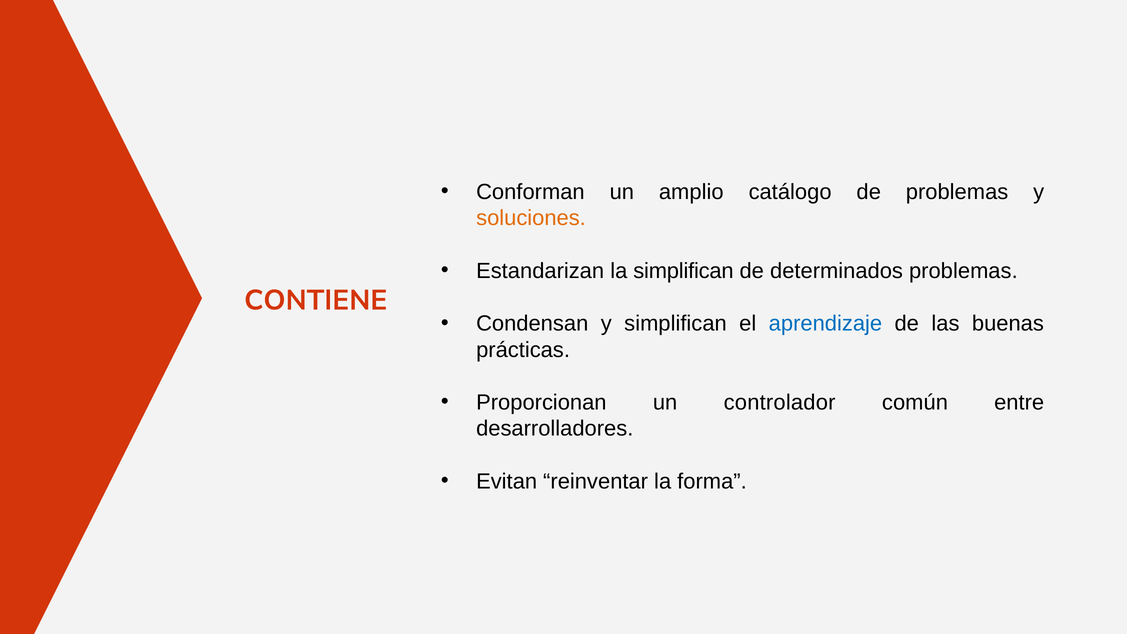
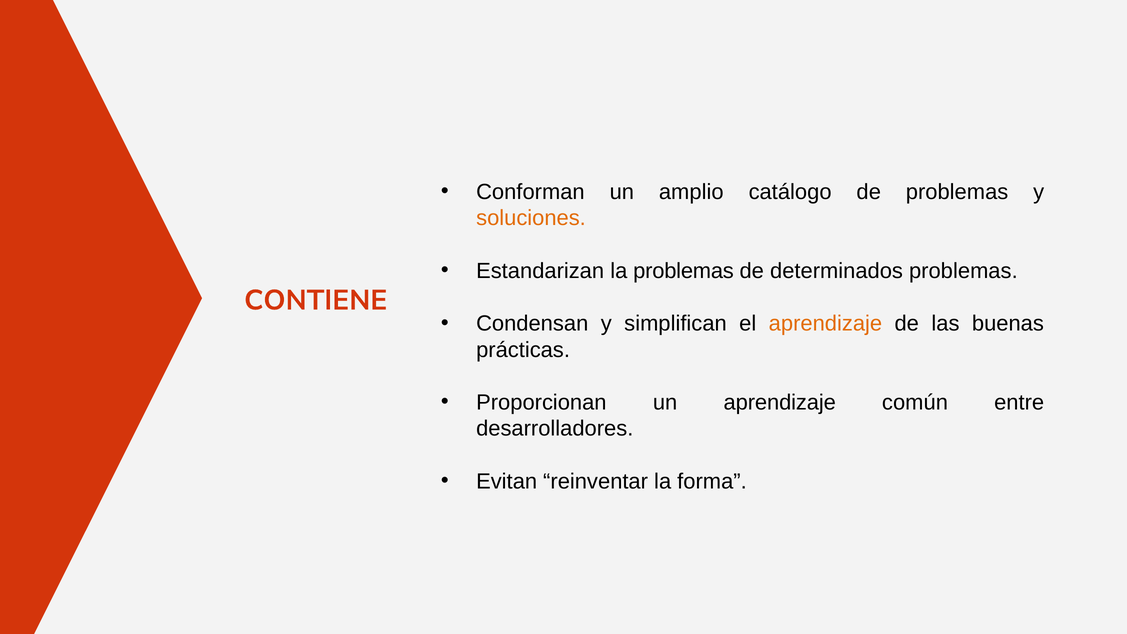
la simplifican: simplifican -> problemas
aprendizaje at (825, 323) colour: blue -> orange
un controlador: controlador -> aprendizaje
